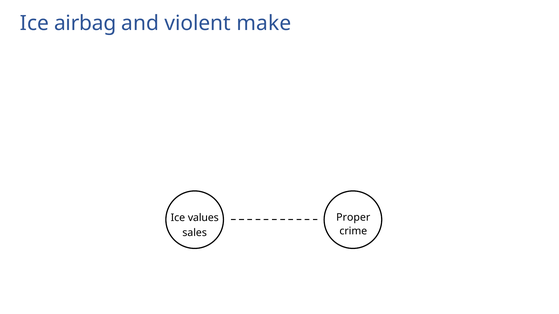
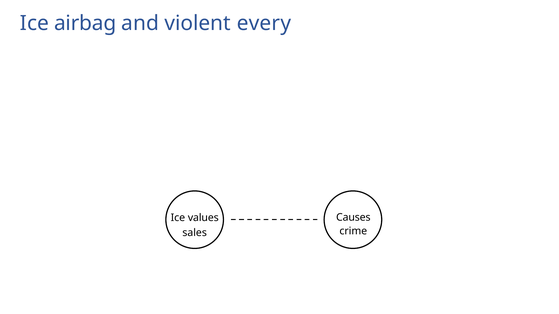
make: make -> every
Proper: Proper -> Causes
